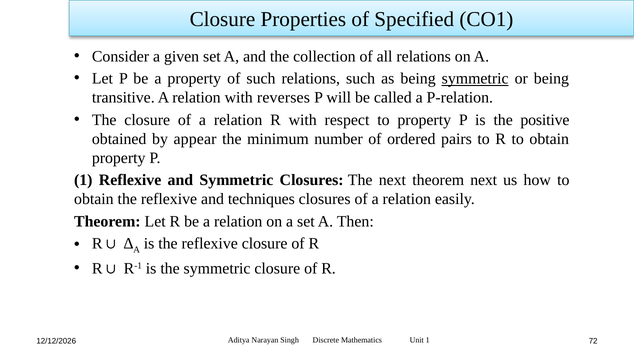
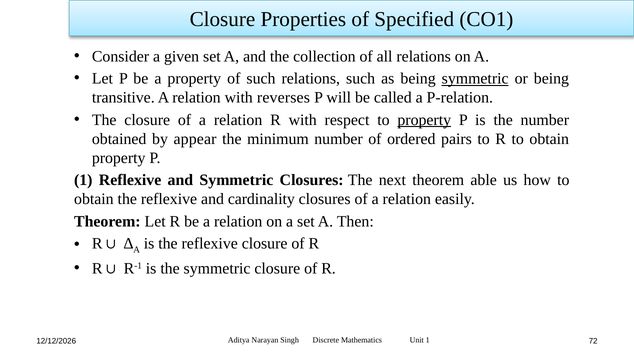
property at (424, 120) underline: none -> present
the positive: positive -> number
theorem next: next -> able
techniques: techniques -> cardinality
